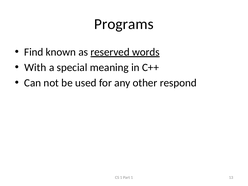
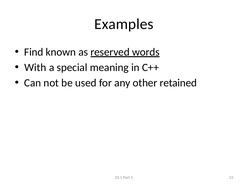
Programs: Programs -> Examples
respond: respond -> retained
